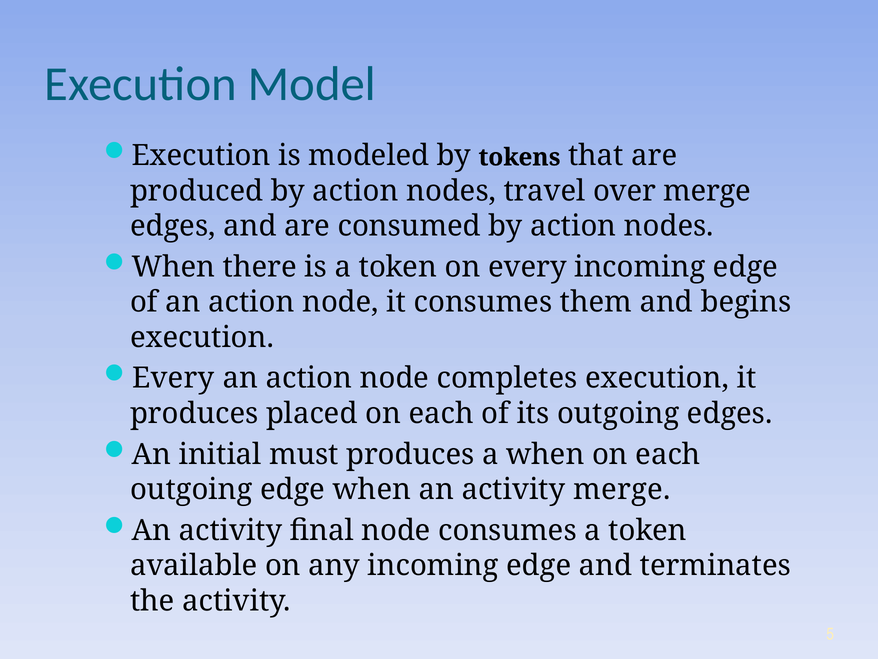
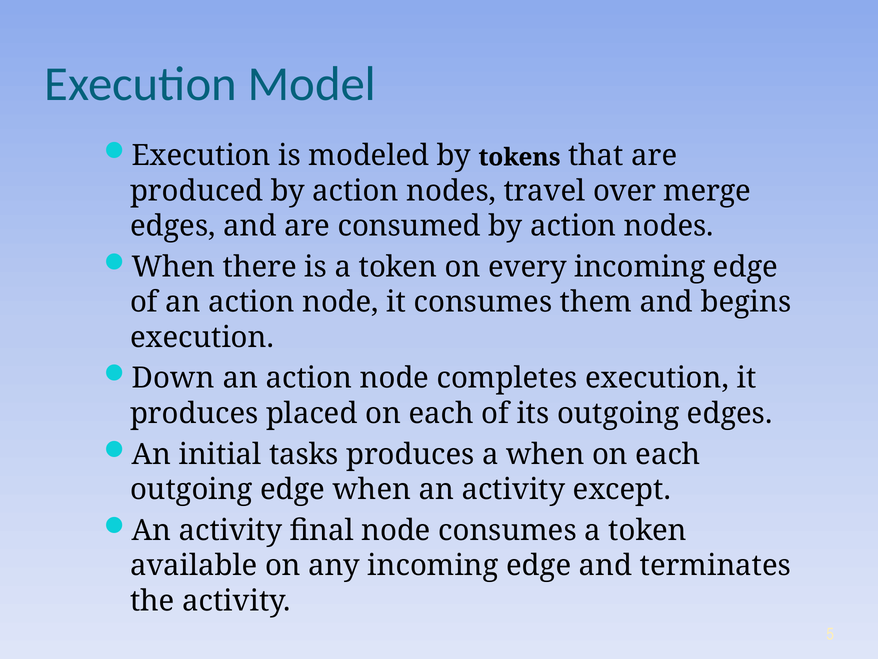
Every at (173, 378): Every -> Down
must: must -> tasks
activity merge: merge -> except
